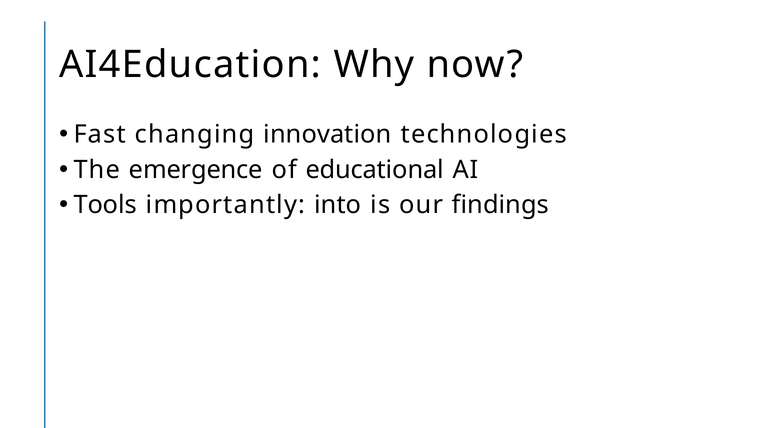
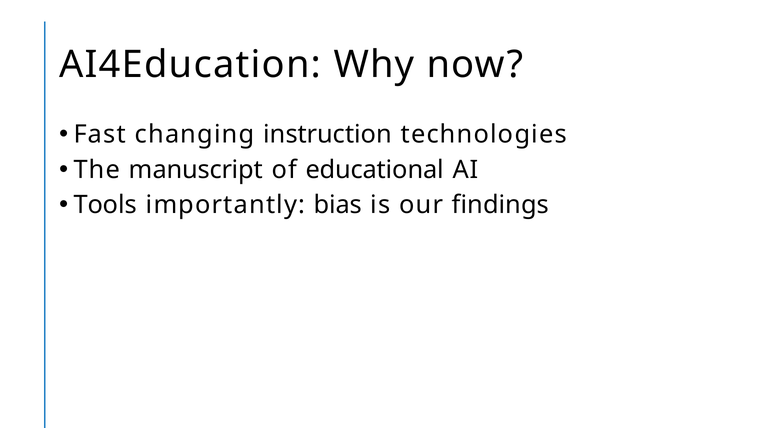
innovation: innovation -> instruction
emergence: emergence -> manuscript
into: into -> bias
